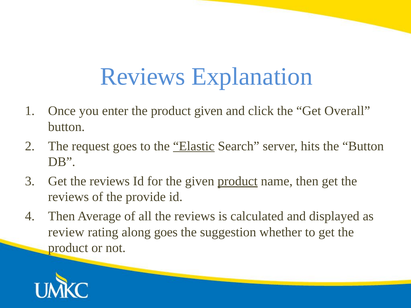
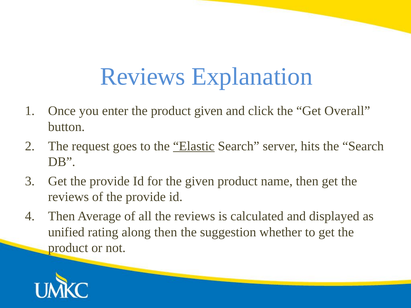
the Button: Button -> Search
reviews at (110, 181): reviews -> provide
product at (238, 181) underline: present -> none
review: review -> unified
along goes: goes -> then
